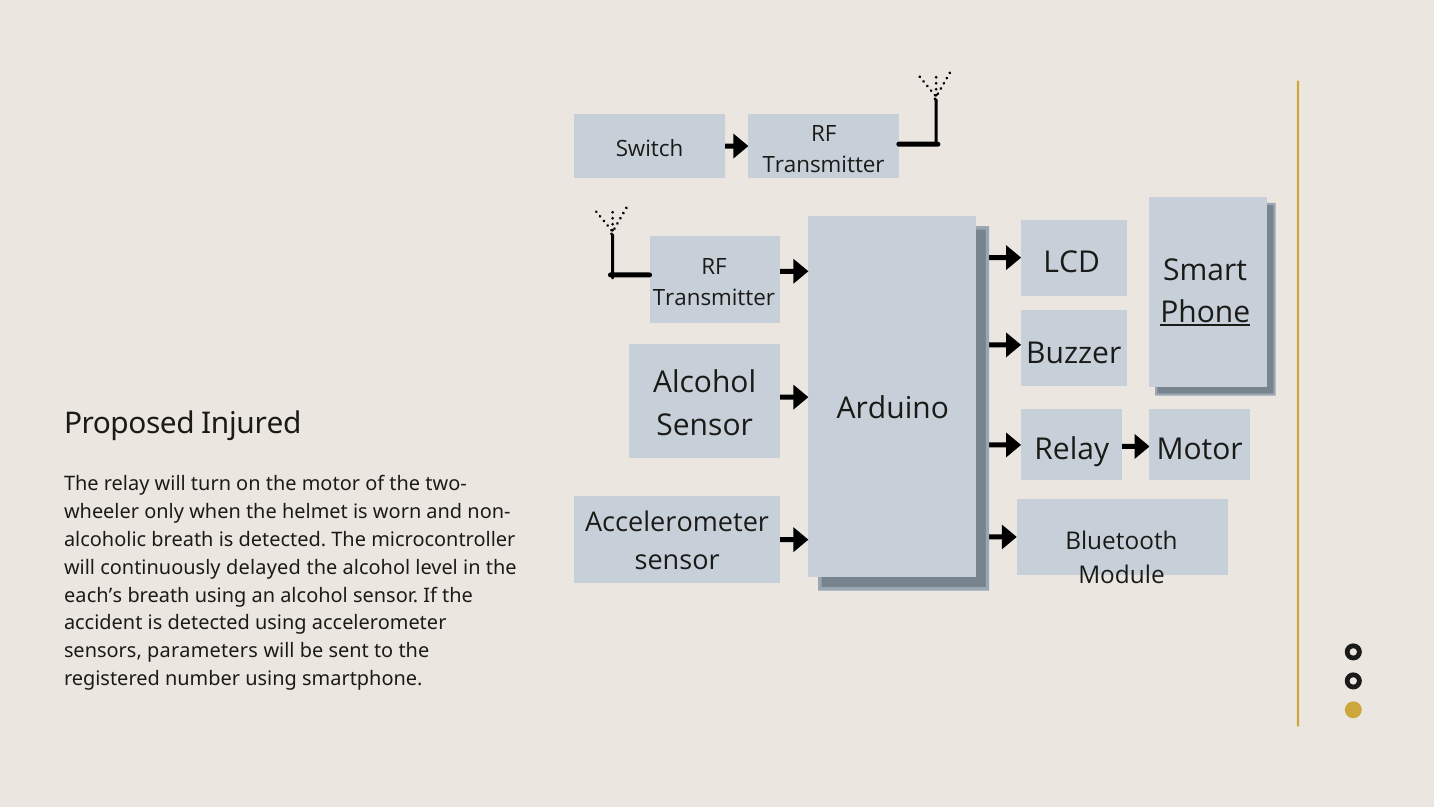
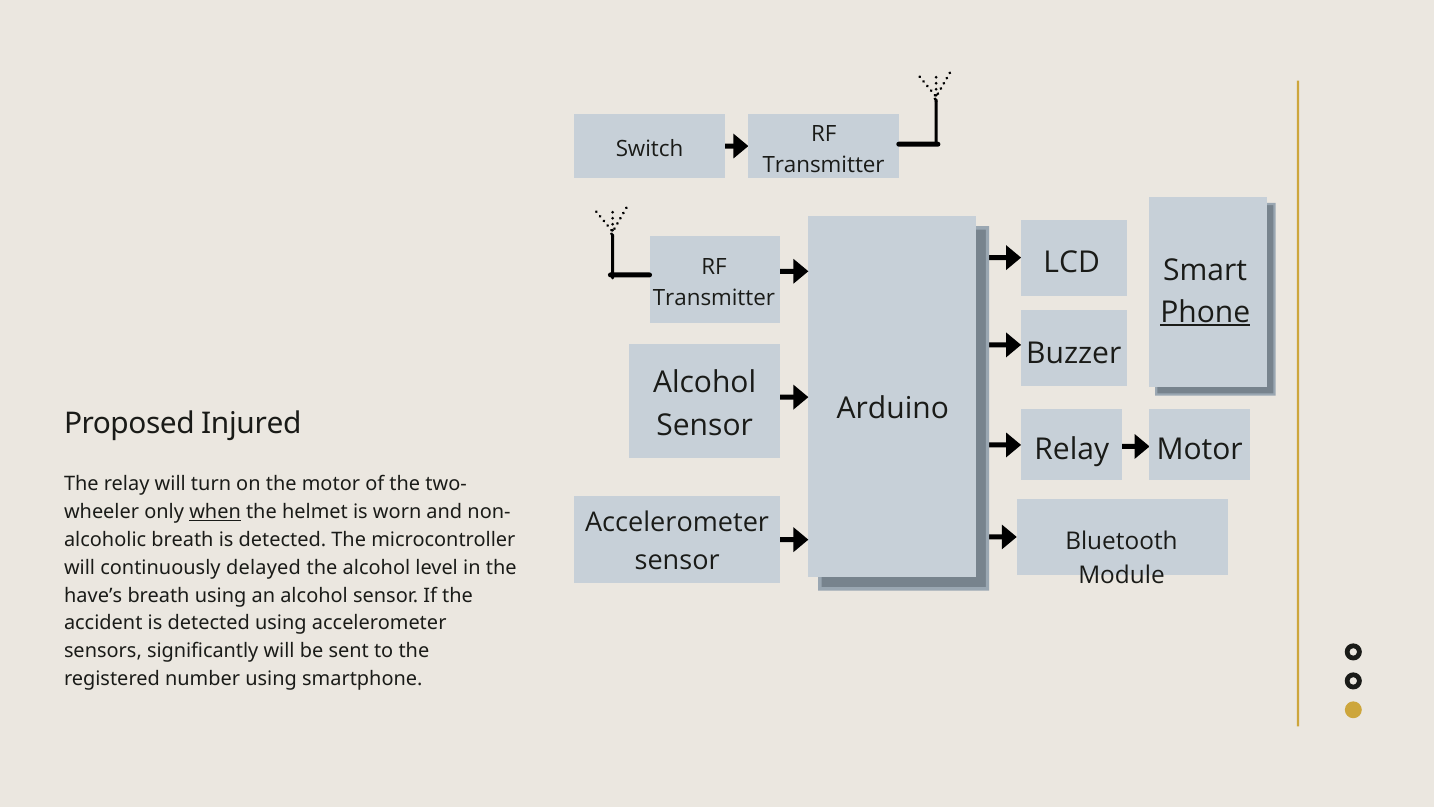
when underline: none -> present
each’s: each’s -> have’s
parameters: parameters -> significantly
